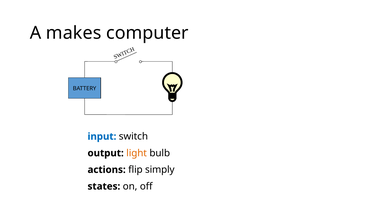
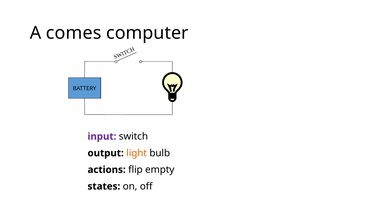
makes: makes -> comes
input colour: blue -> purple
simply: simply -> empty
